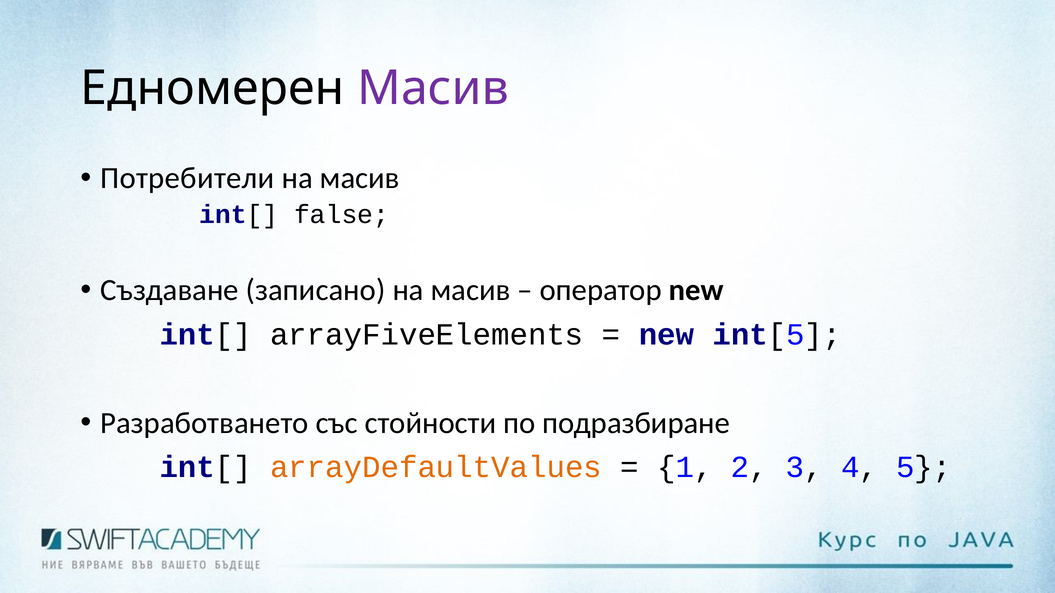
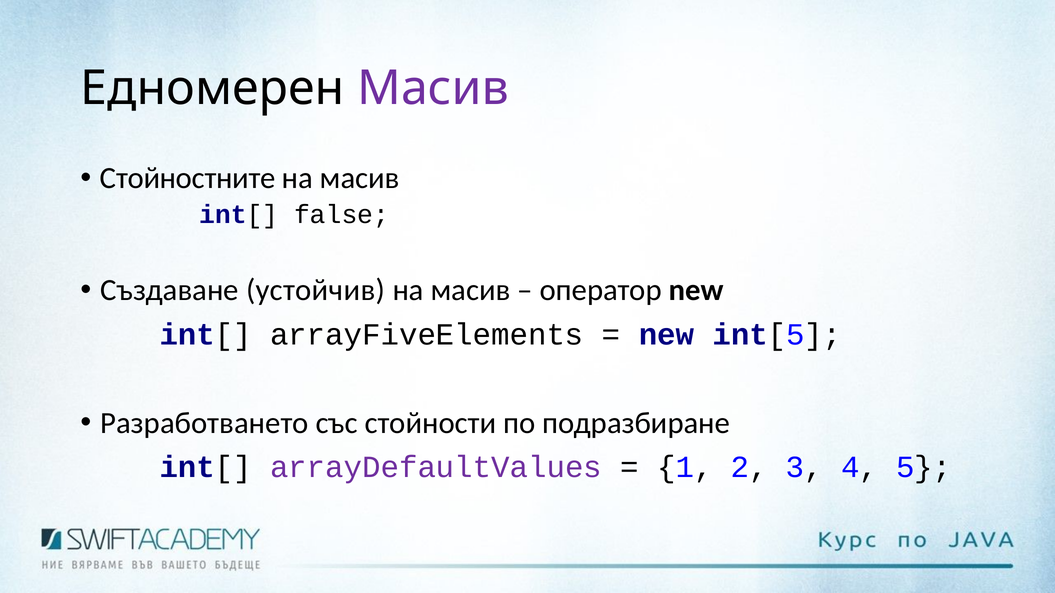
Потребители: Потребители -> Стойностните
записано: записано -> устойчив
arrayDefaultValues colour: orange -> purple
